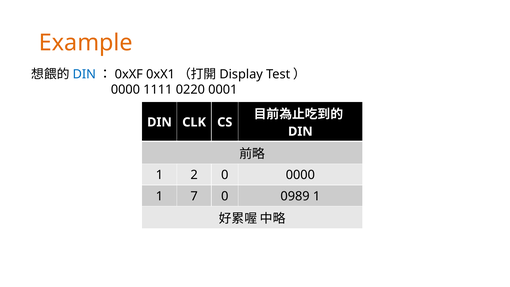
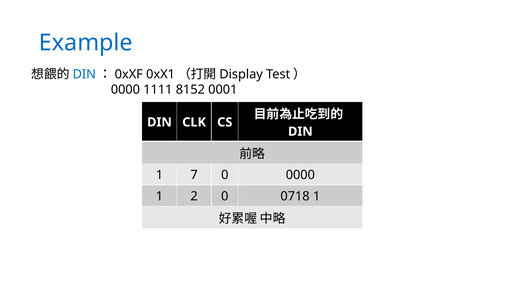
Example colour: orange -> blue
0220: 0220 -> 8152
2: 2 -> 7
7: 7 -> 2
0989: 0989 -> 0718
